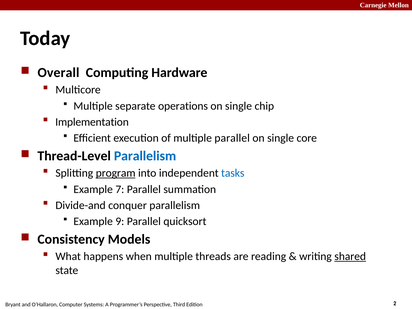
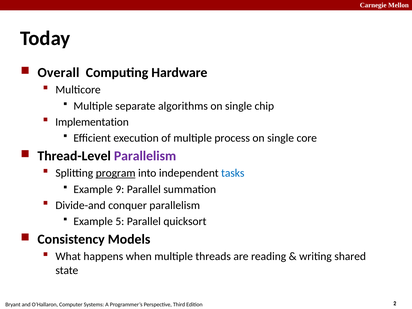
operations: operations -> algorithms
multiple parallel: parallel -> process
Parallelism at (145, 156) colour: blue -> purple
7: 7 -> 9
9: 9 -> 5
shared underline: present -> none
